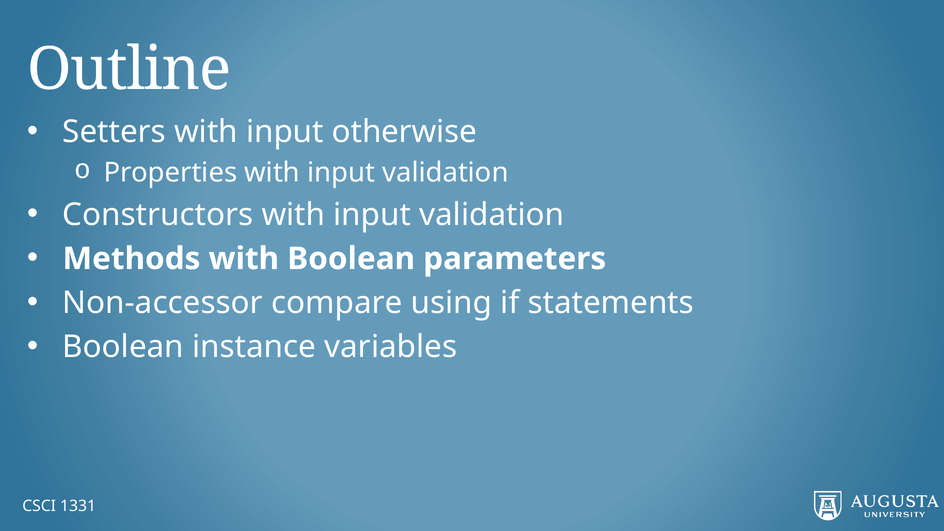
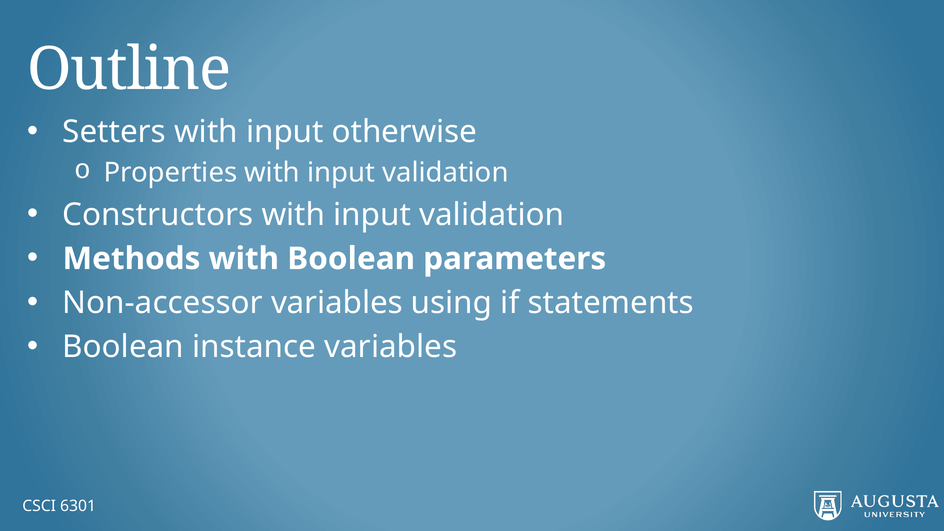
Non-accessor compare: compare -> variables
1331: 1331 -> 6301
